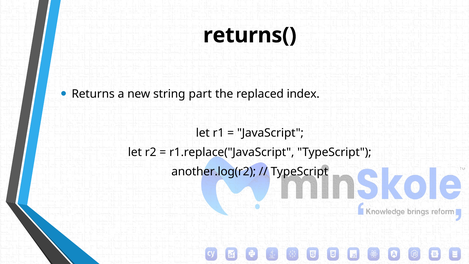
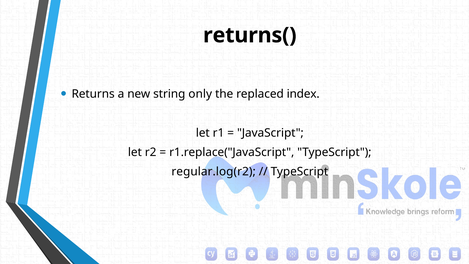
part: part -> only
another.log(r2: another.log(r2 -> regular.log(r2
